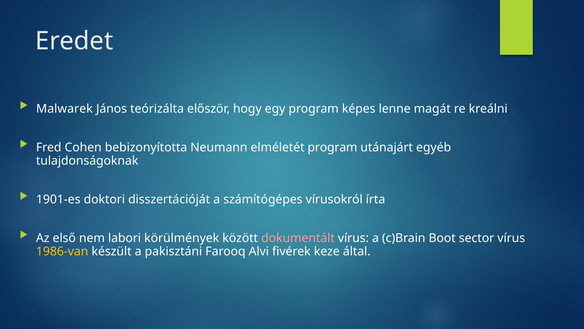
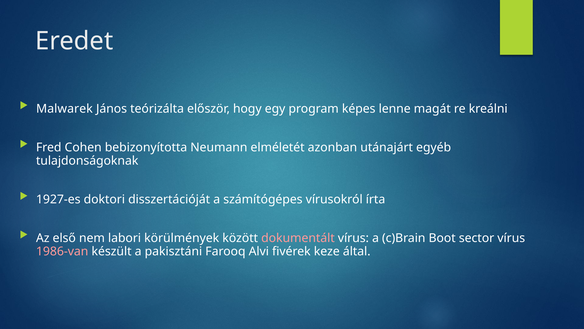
elméletét program: program -> azonban
1901-es: 1901-es -> 1927-es
1986-van colour: yellow -> pink
